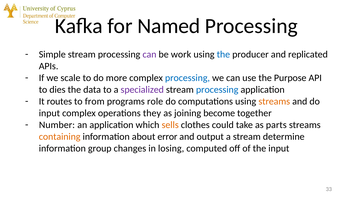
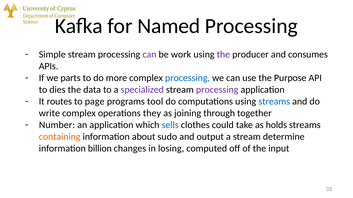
the at (223, 55) colour: blue -> purple
replicated: replicated -> consumes
scale: scale -> parts
processing at (217, 90) colour: blue -> purple
from: from -> page
role: role -> tool
streams at (274, 102) colour: orange -> blue
input at (49, 114): input -> write
become: become -> through
sells colour: orange -> blue
parts: parts -> holds
error: error -> sudo
group: group -> billion
